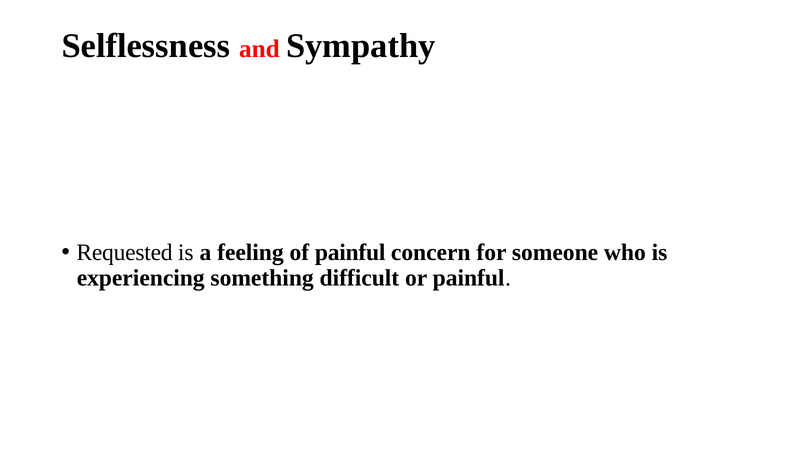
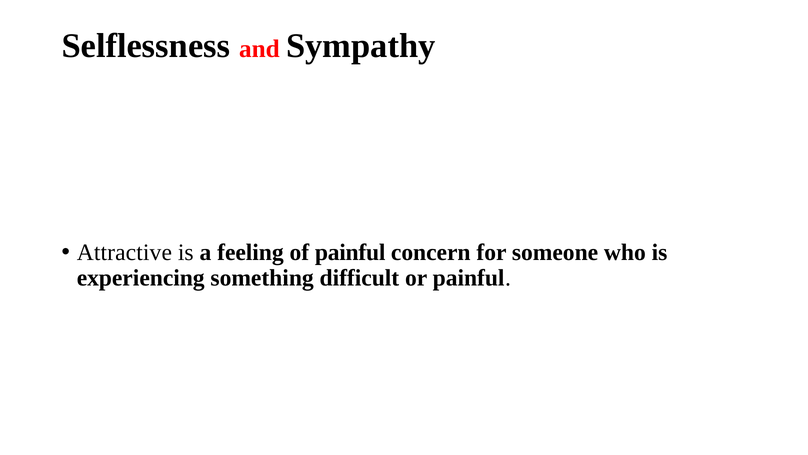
Requested: Requested -> Attractive
